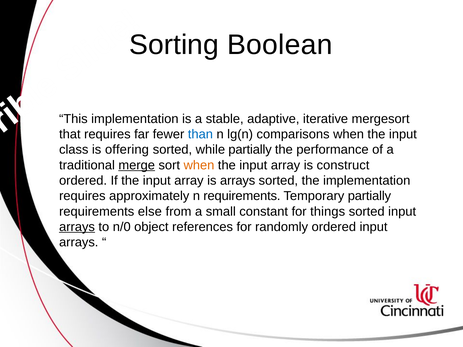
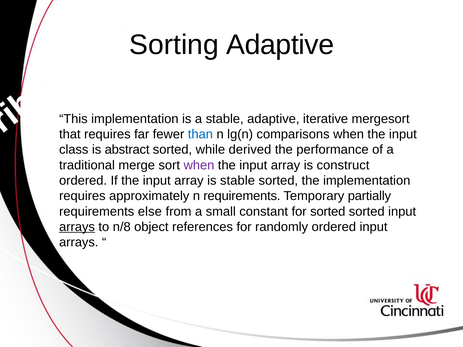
Sorting Boolean: Boolean -> Adaptive
offering: offering -> abstract
while partially: partially -> derived
merge underline: present -> none
when at (199, 165) colour: orange -> purple
is arrays: arrays -> stable
for things: things -> sorted
n/0: n/0 -> n/8
